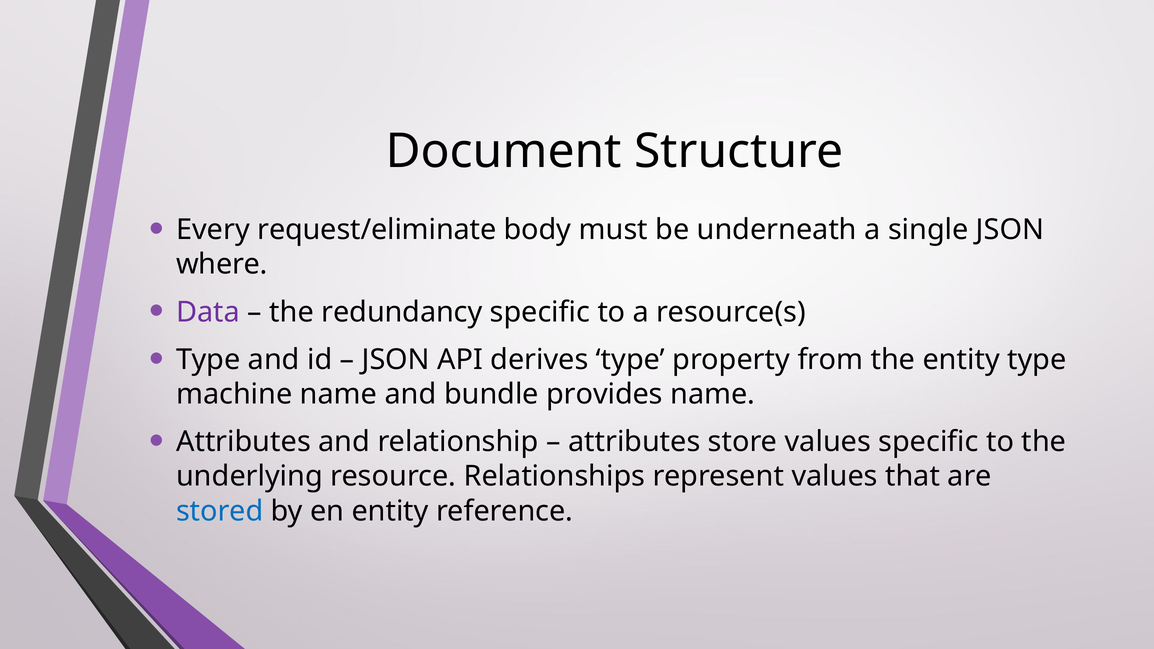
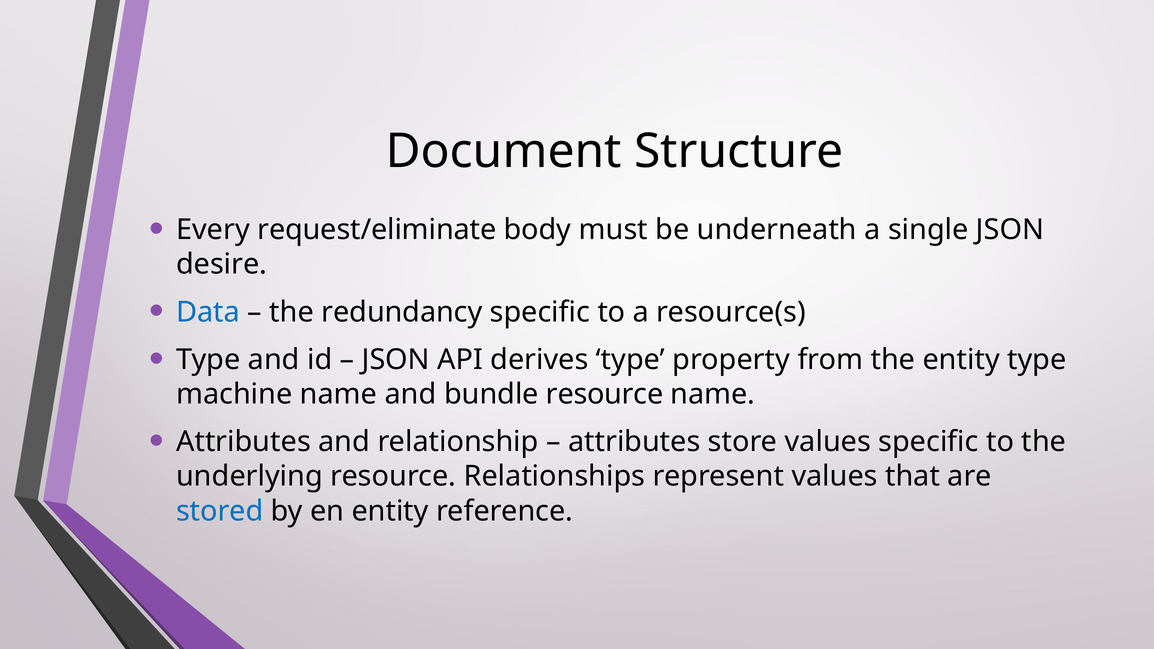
where: where -> desire
Data colour: purple -> blue
bundle provides: provides -> resource
